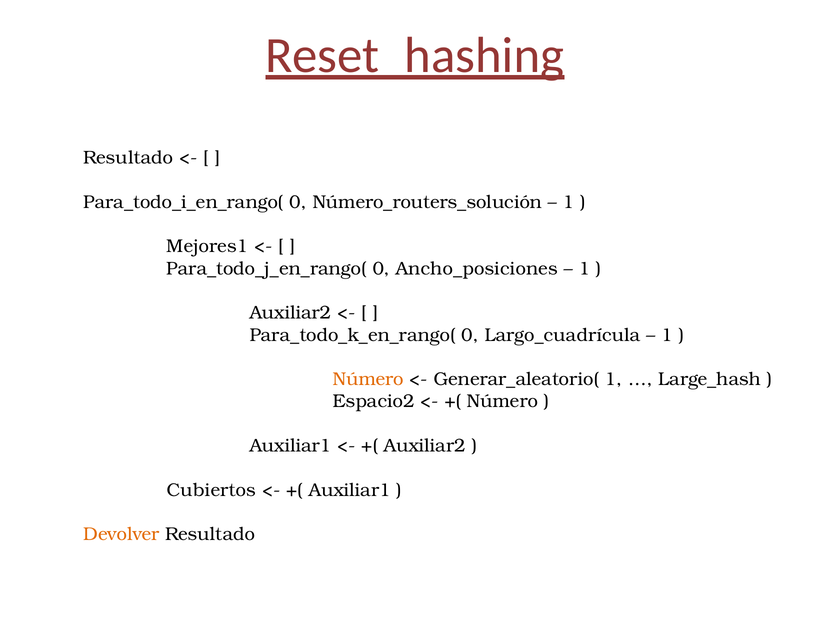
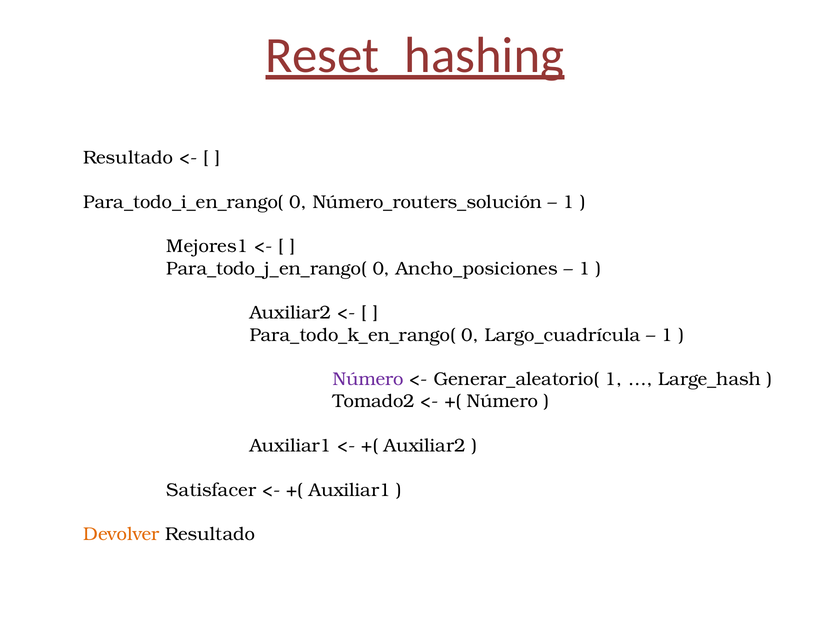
Número at (368, 379) colour: orange -> purple
Espacio2: Espacio2 -> Tomado2
Cubiertos: Cubiertos -> Satisfacer
